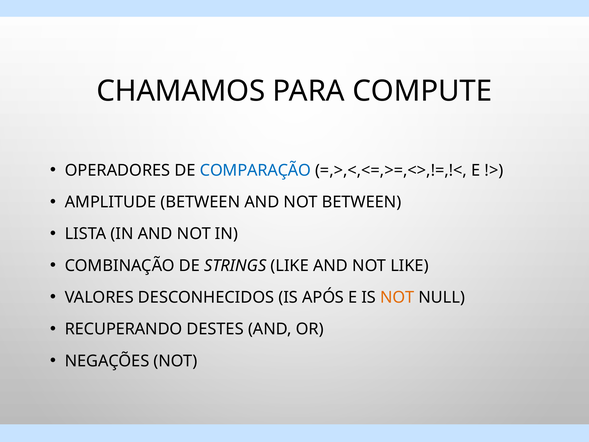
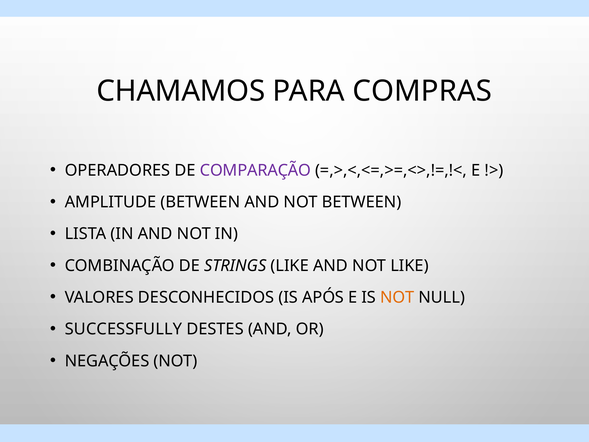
COMPUTE: COMPUTE -> COMPRAS
COMPARAÇÃO colour: blue -> purple
RECUPERANDO: RECUPERANDO -> SUCCESSFULLY
